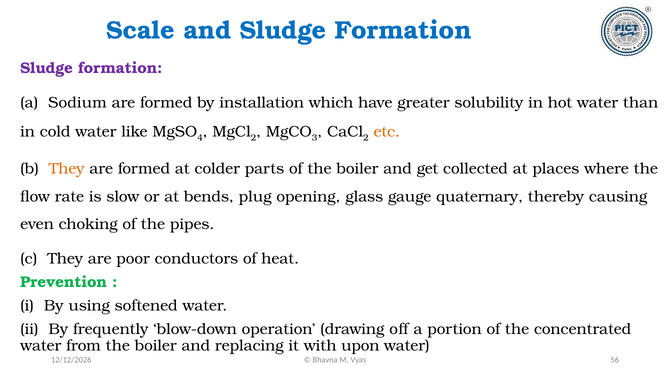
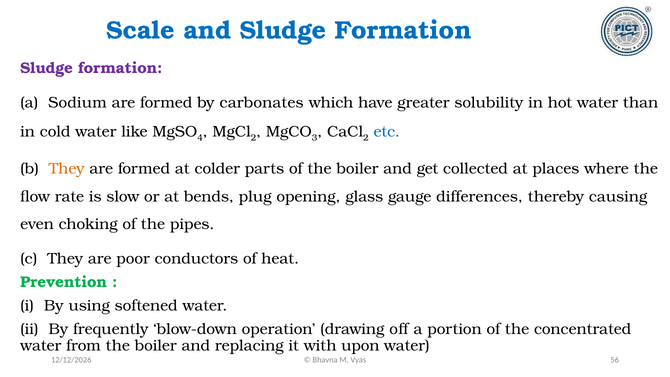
installation: installation -> carbonates
etc colour: orange -> blue
quaternary: quaternary -> differences
